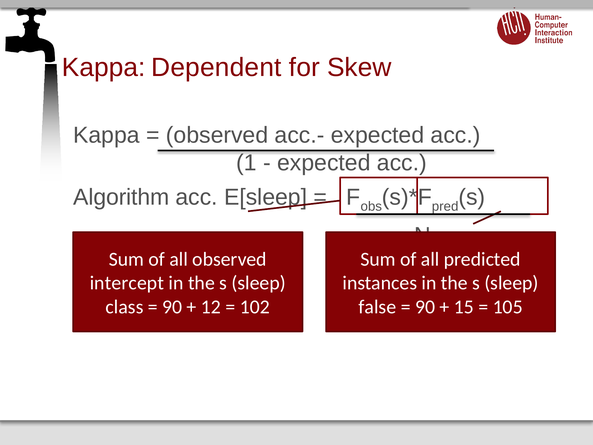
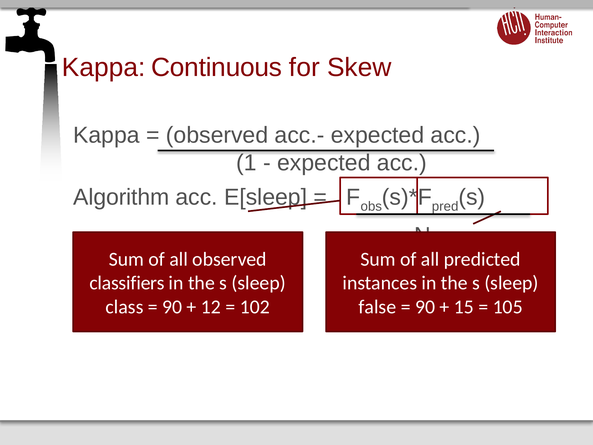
Dependent: Dependent -> Continuous
intercept: intercept -> classifiers
